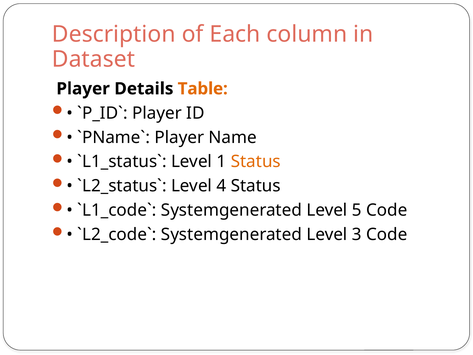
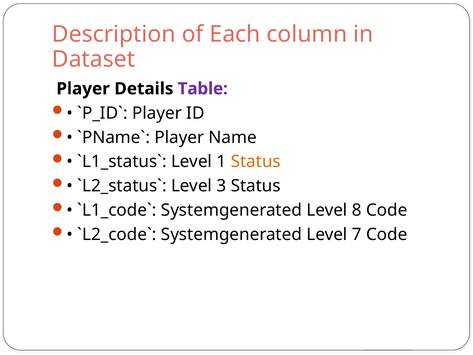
Table colour: orange -> purple
4: 4 -> 3
5: 5 -> 8
3: 3 -> 7
